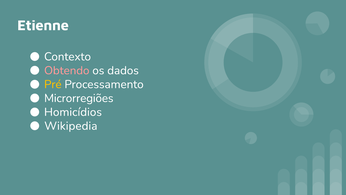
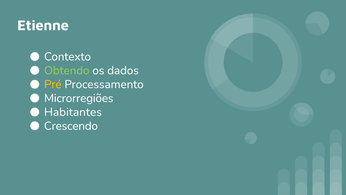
Obtendo colour: pink -> light green
Homicídios: Homicídios -> Habitantes
Wikipedia: Wikipedia -> Crescendo
